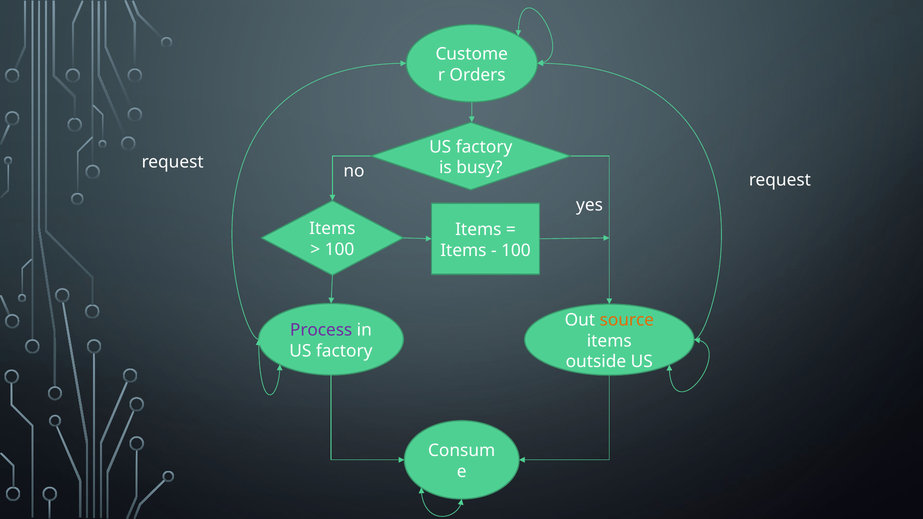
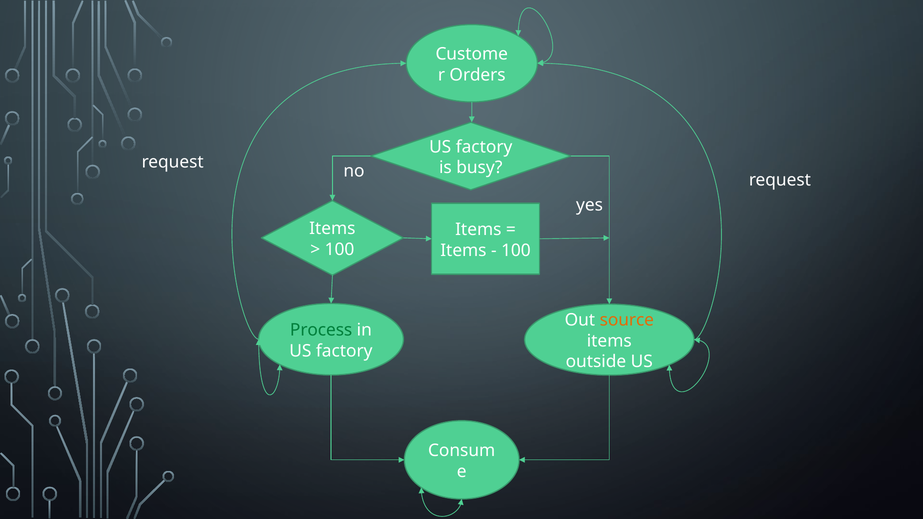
Process colour: purple -> green
